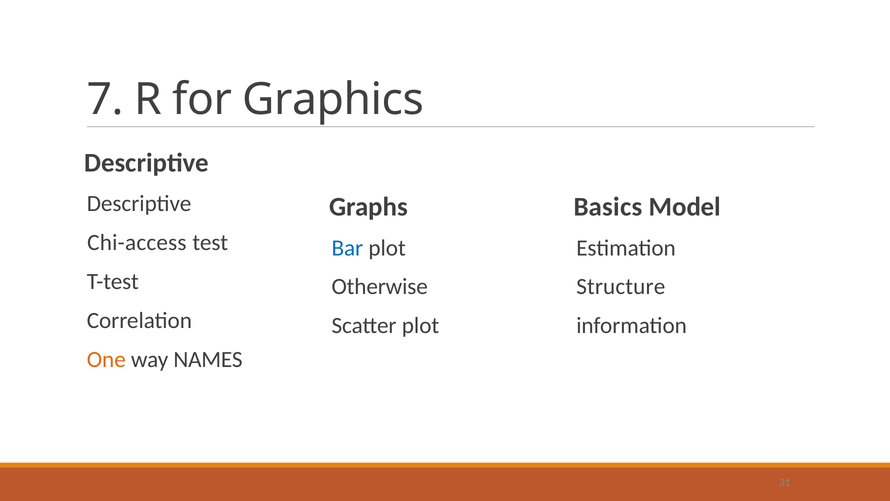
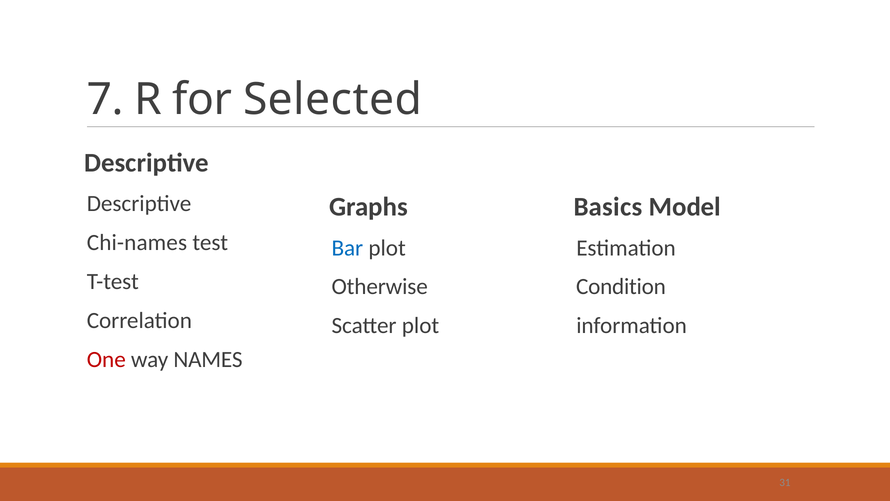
Graphics: Graphics -> Selected
Chi-access: Chi-access -> Chi-names
Structure: Structure -> Condition
One colour: orange -> red
